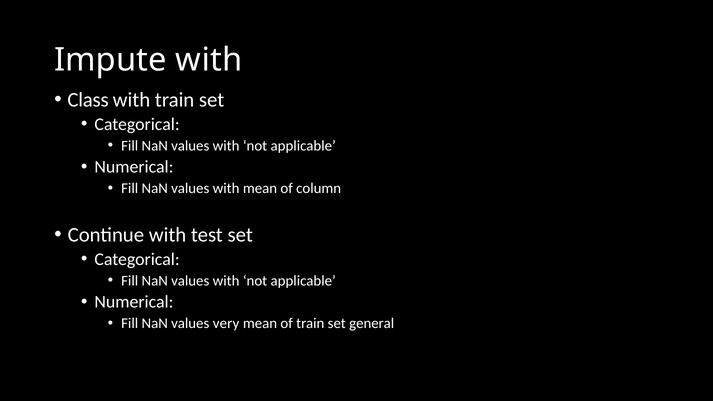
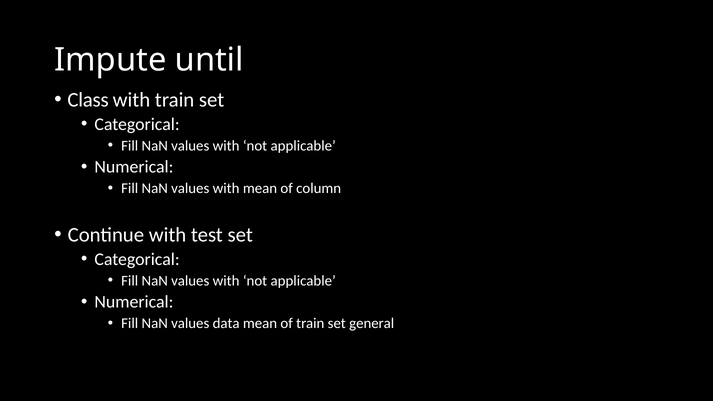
Impute with: with -> until
very: very -> data
